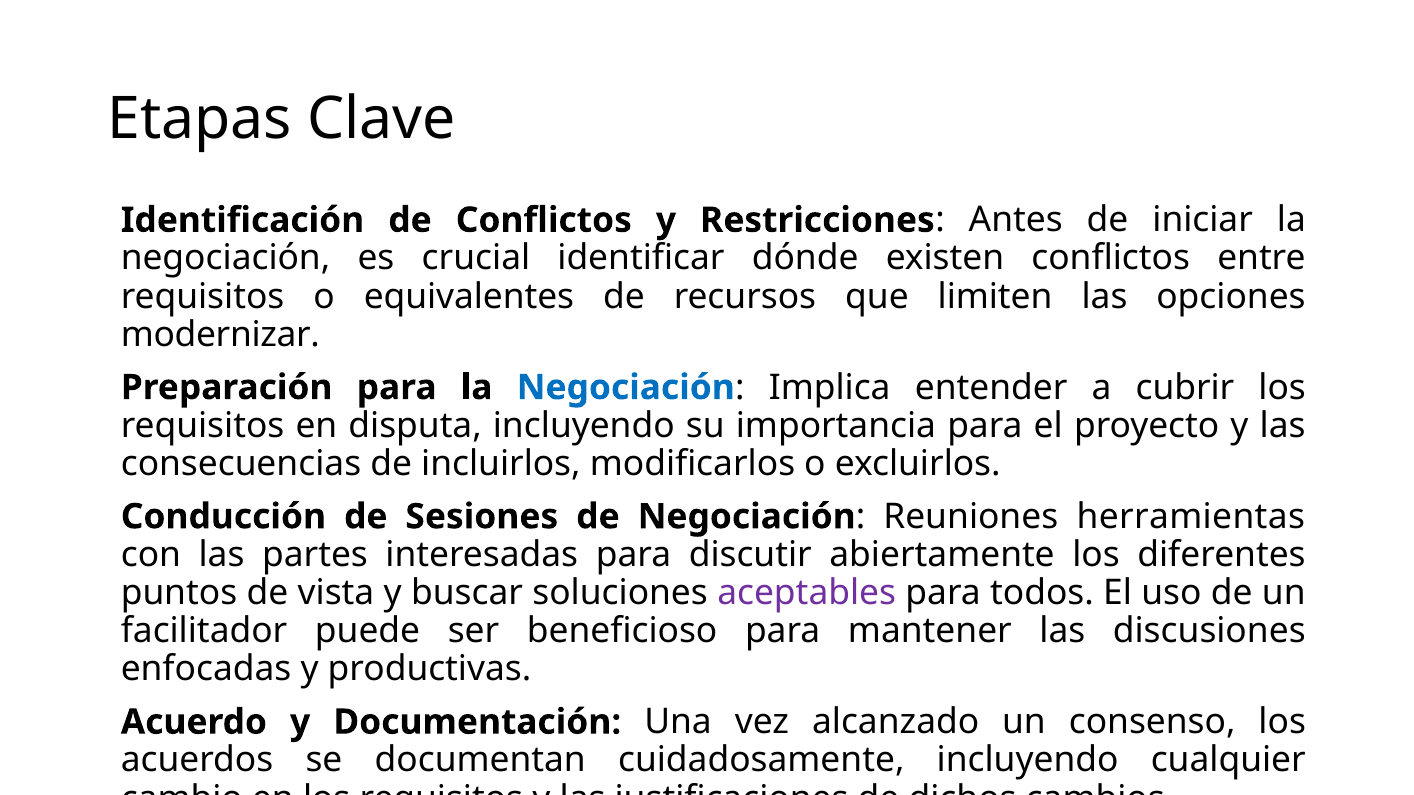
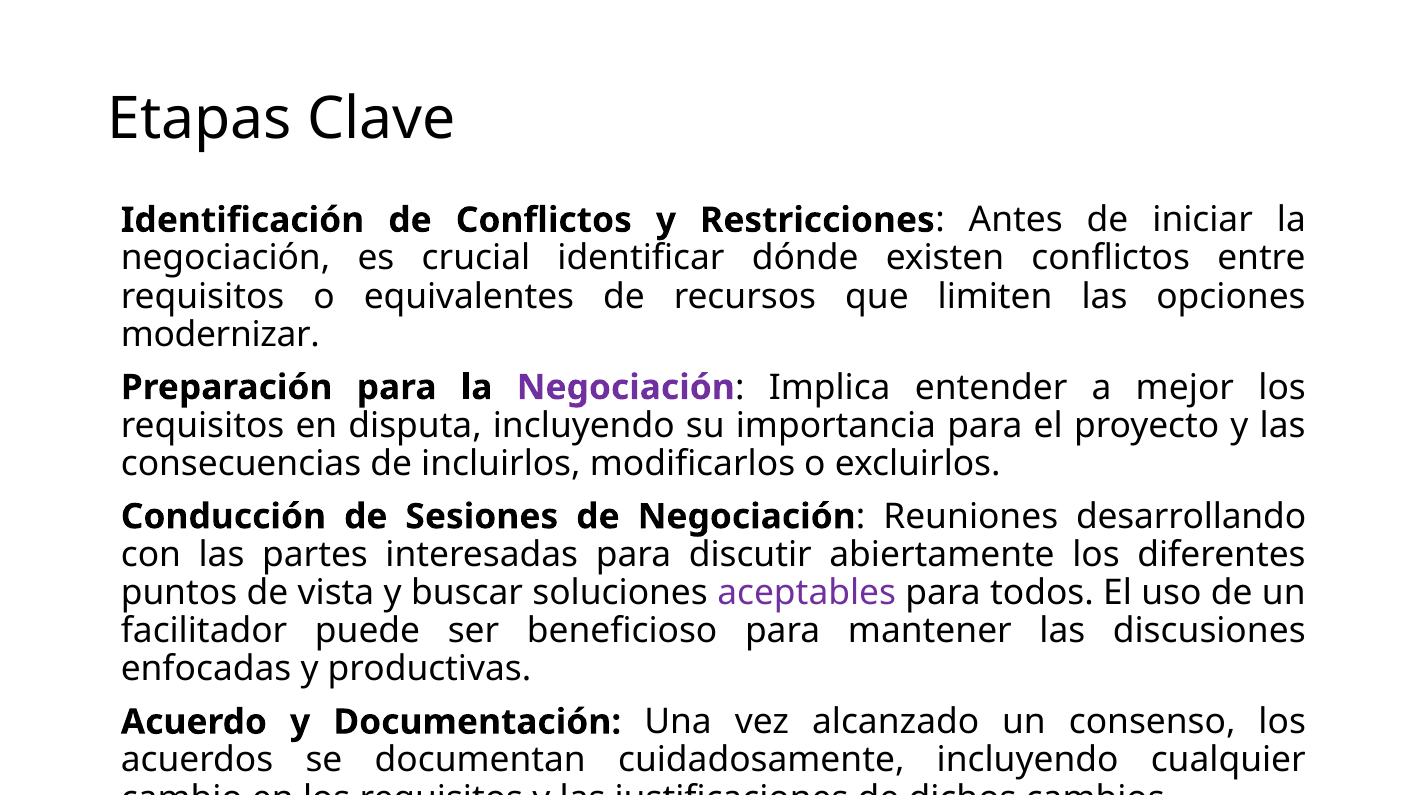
Negociación at (626, 388) colour: blue -> purple
cubrir: cubrir -> mejor
herramientas: herramientas -> desarrollando
